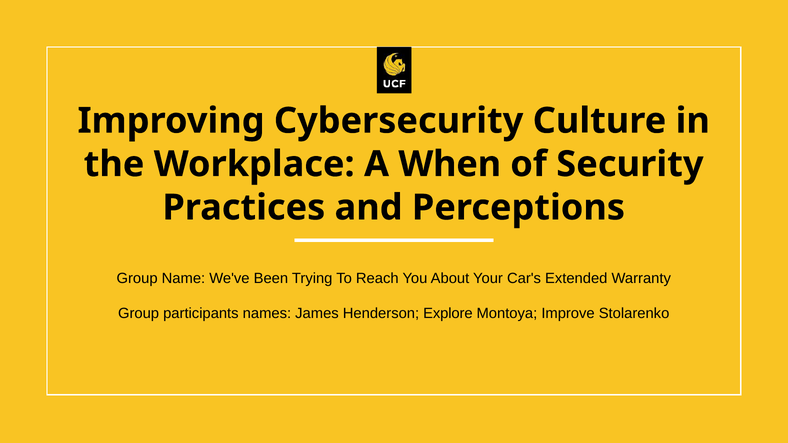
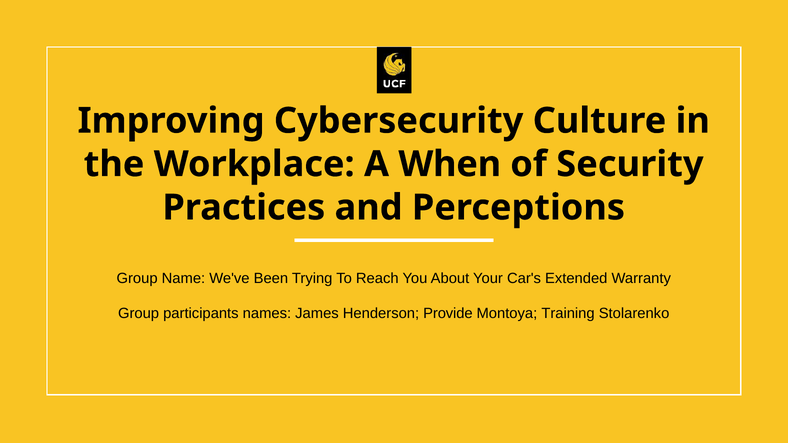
Explore: Explore -> Provide
Improve: Improve -> Training
